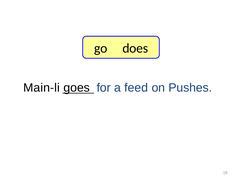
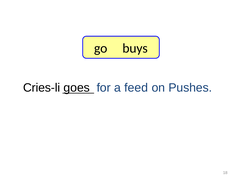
does: does -> buys
Main-li: Main-li -> Cries-li
